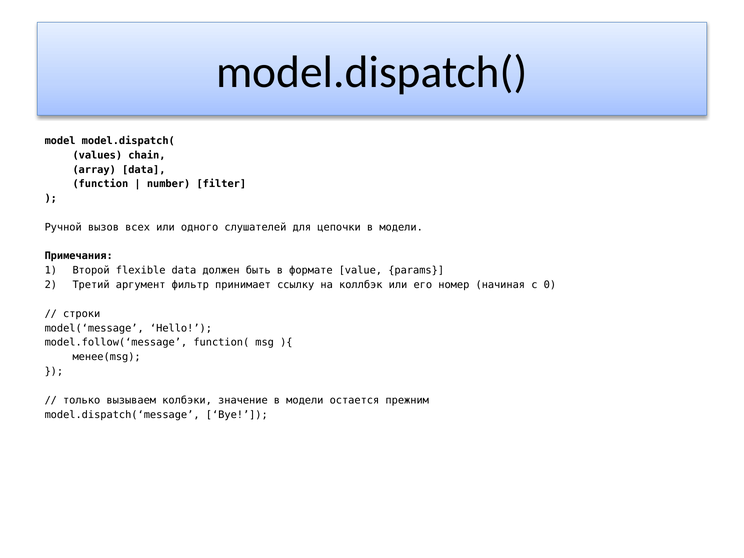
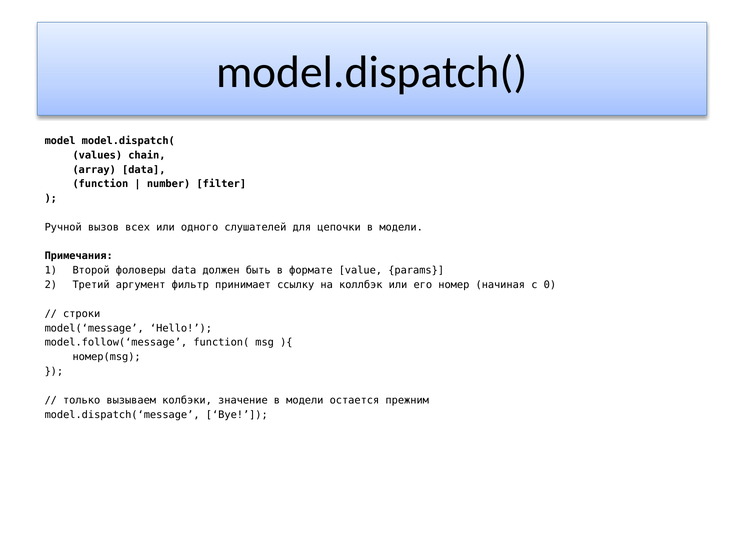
flexible: flexible -> фоловеры
менее(msg: менее(msg -> номер(msg
